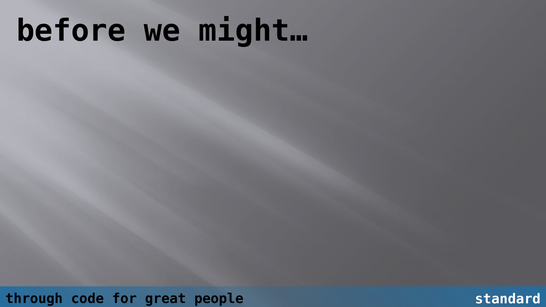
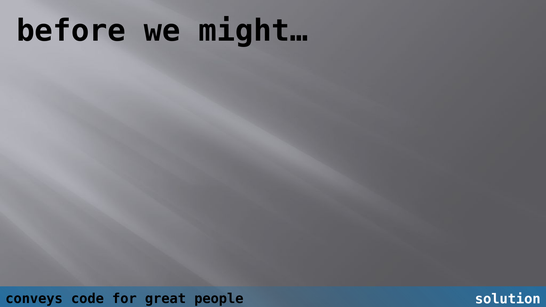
through: through -> conveys
standard: standard -> solution
